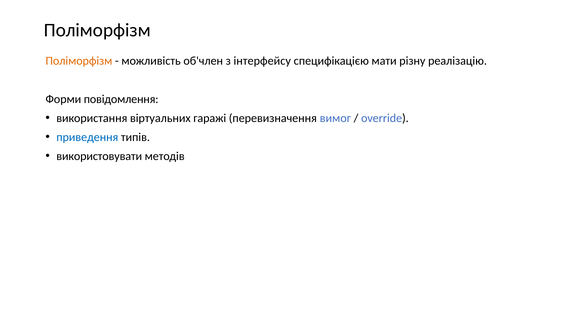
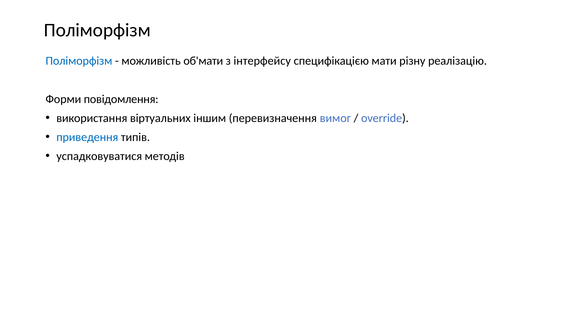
Поліморфізм at (79, 61) colour: orange -> blue
об'член: об'член -> об'мати
гаражі: гаражі -> іншим
використовувати: використовувати -> успадковуватися
